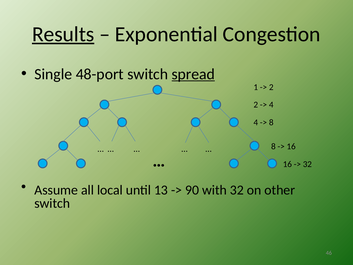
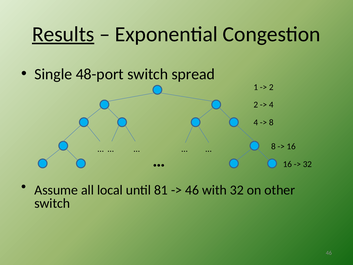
spread underline: present -> none
13: 13 -> 81
90 at (192, 190): 90 -> 46
